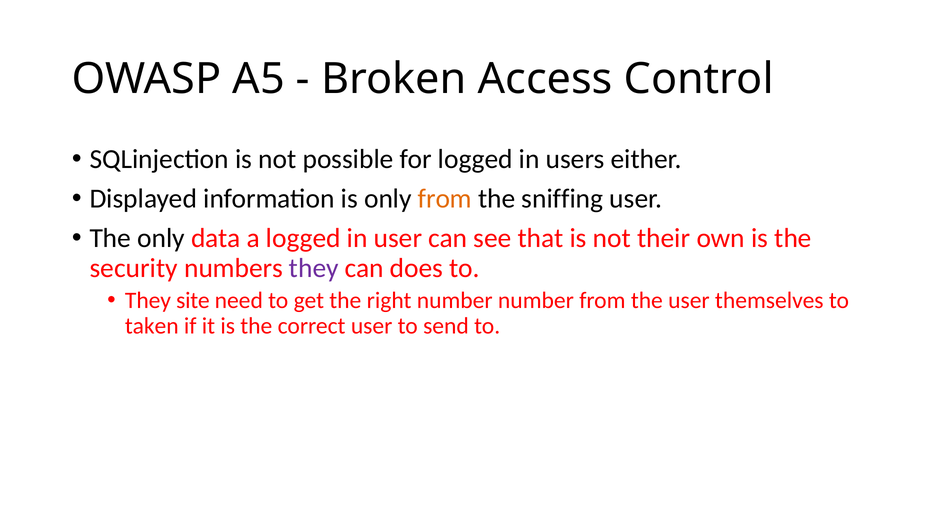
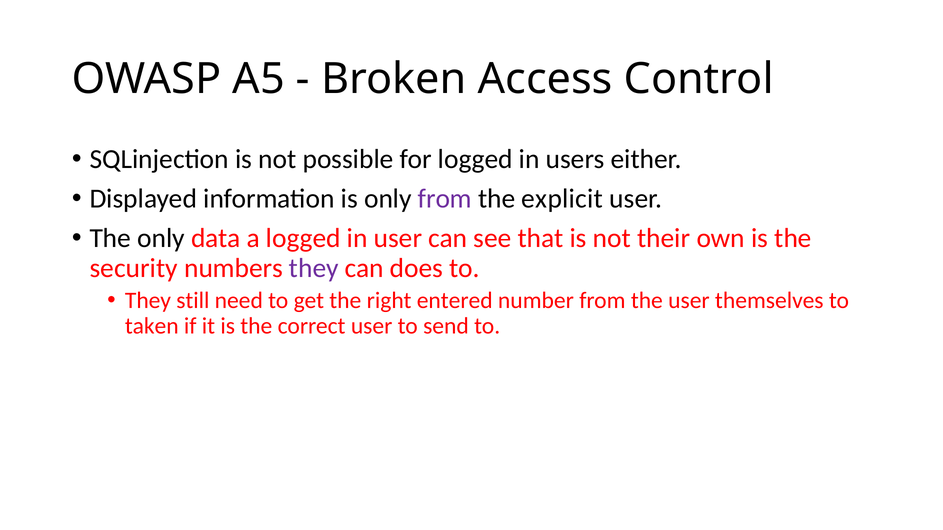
from at (445, 199) colour: orange -> purple
sniffing: sniffing -> explicit
site: site -> still
right number: number -> entered
